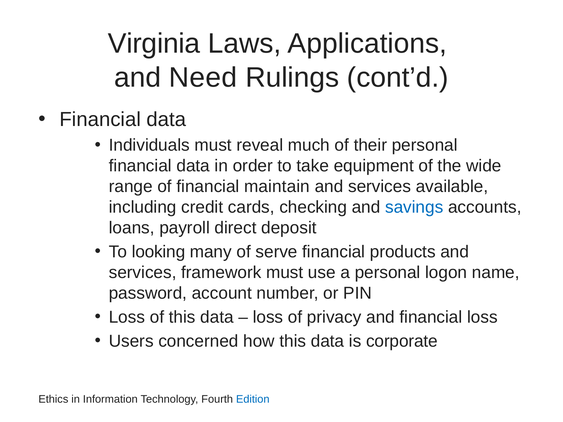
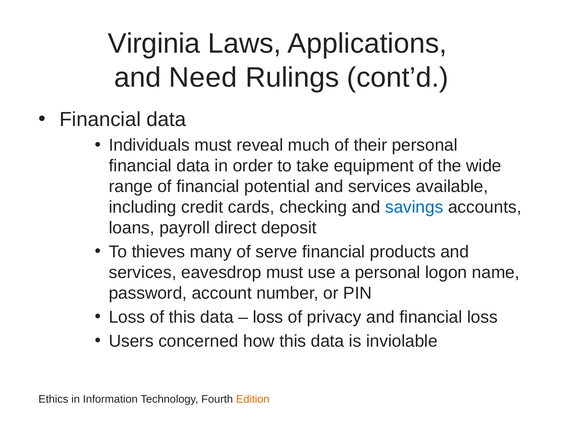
maintain: maintain -> potential
looking: looking -> thieves
framework: framework -> eavesdrop
corporate: corporate -> inviolable
Edition colour: blue -> orange
